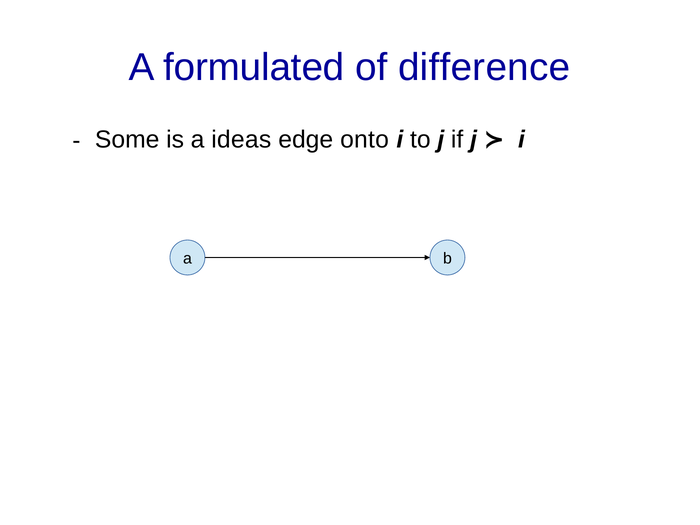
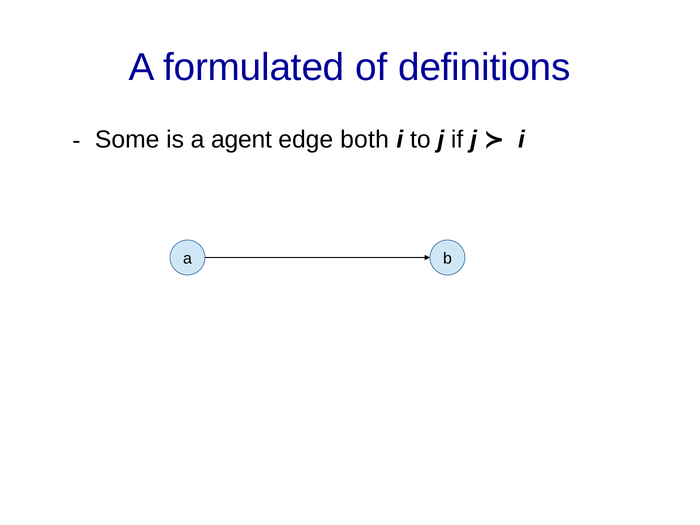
difference: difference -> definitions
ideas: ideas -> agent
onto: onto -> both
